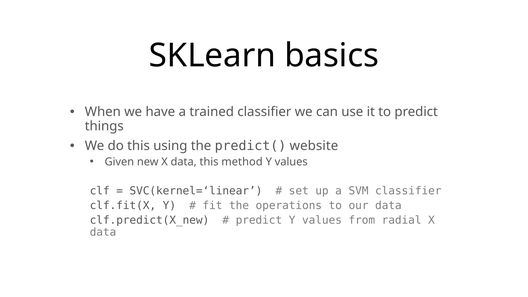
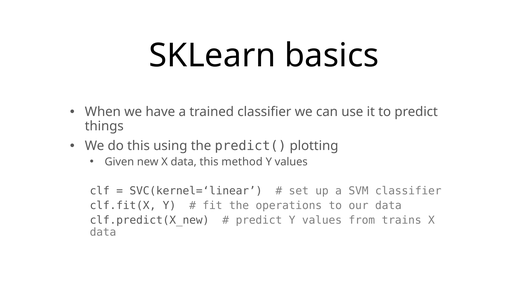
website: website -> plotting
radial: radial -> trains
